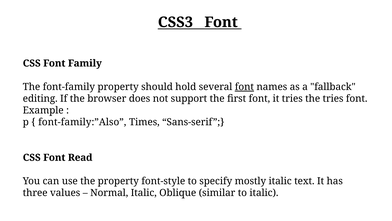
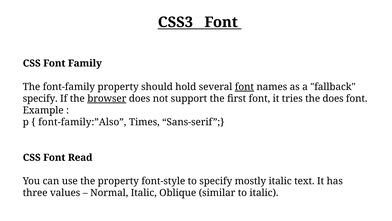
editing at (40, 98): editing -> specify
browser underline: none -> present
the tries: tries -> does
